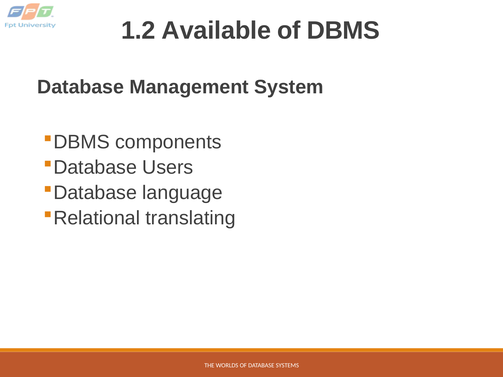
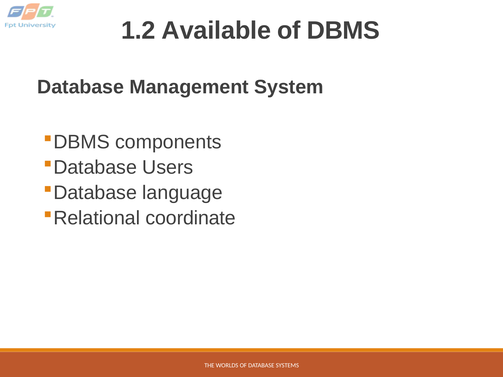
translating: translating -> coordinate
